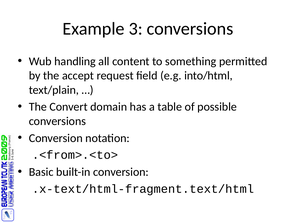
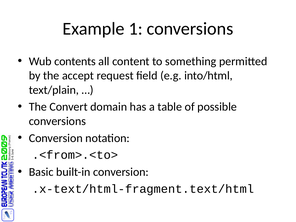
3: 3 -> 1
handling: handling -> contents
